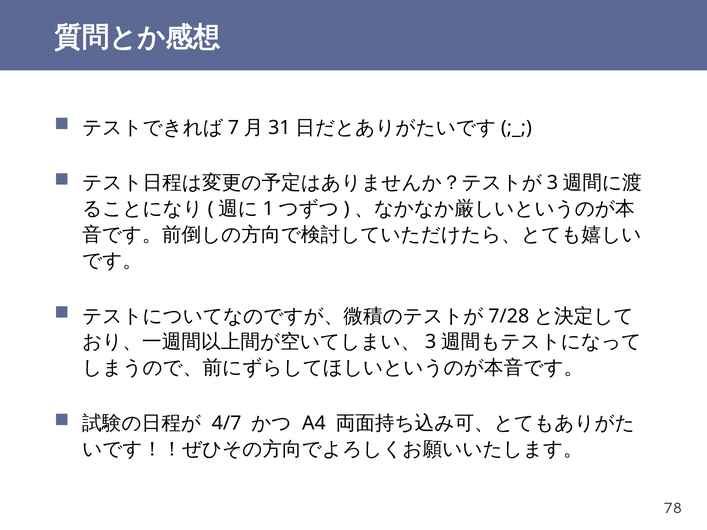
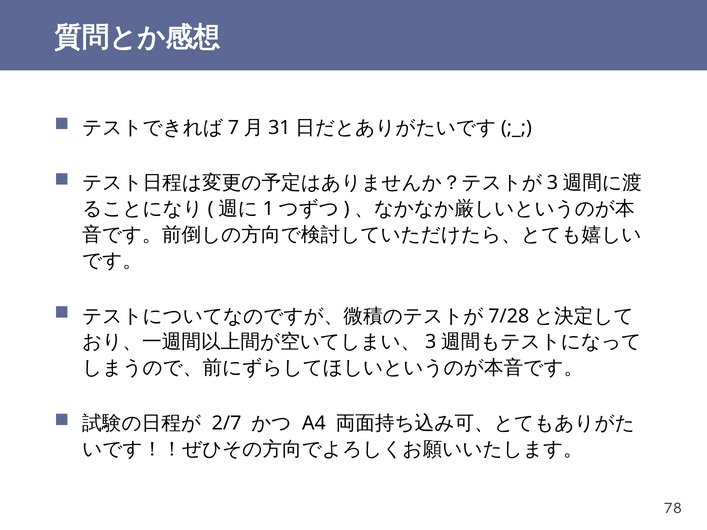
4/7: 4/7 -> 2/7
